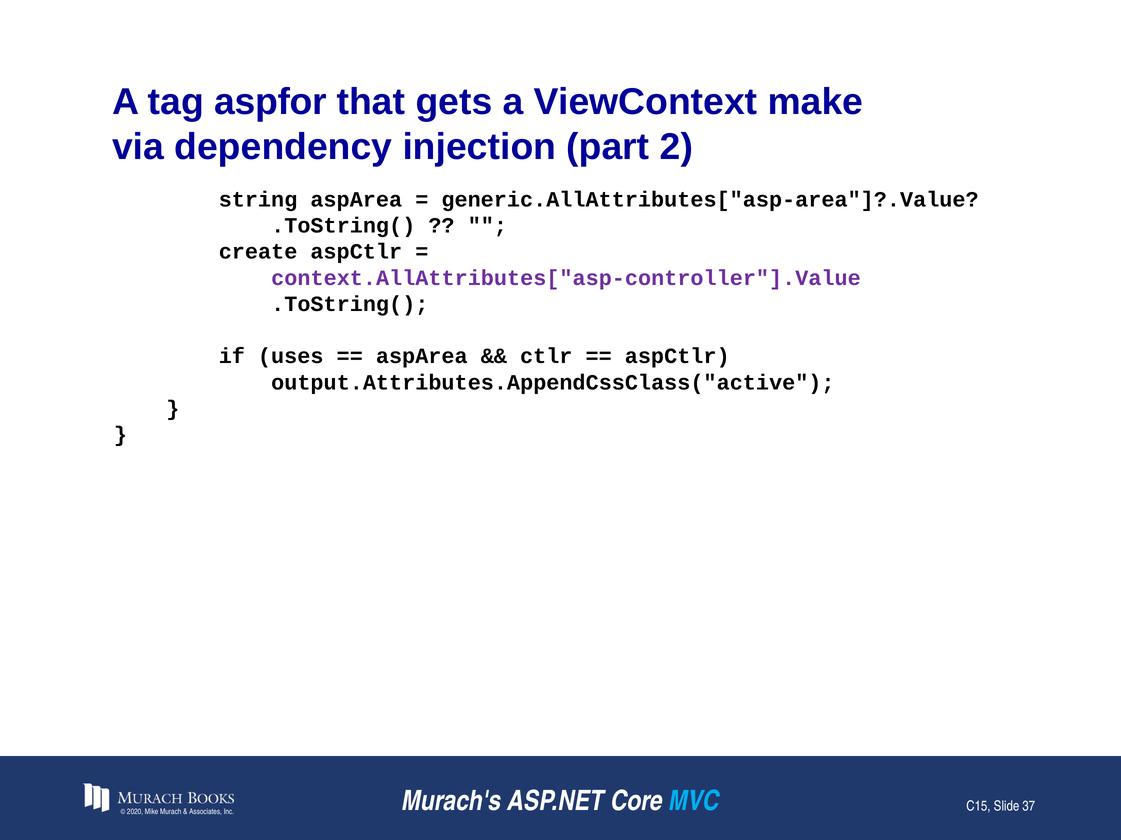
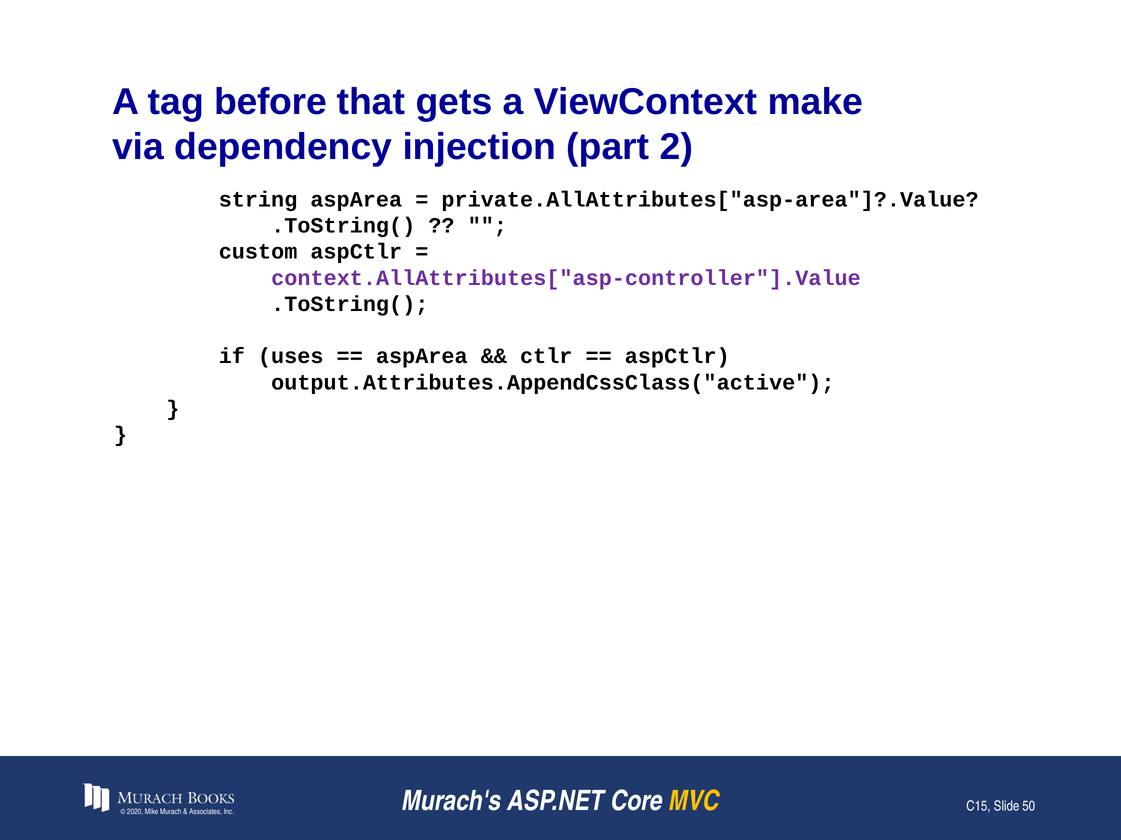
aspfor: aspfor -> before
generic.AllAttributes["asp-area"]?.Value: generic.AllAttributes["asp-area"]?.Value -> private.AllAttributes["asp-area"]?.Value
create: create -> custom
MVC colour: light blue -> yellow
37: 37 -> 50
